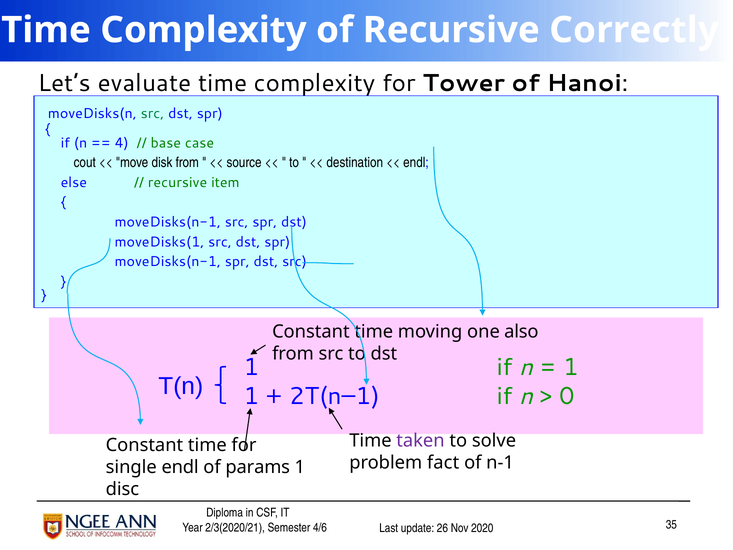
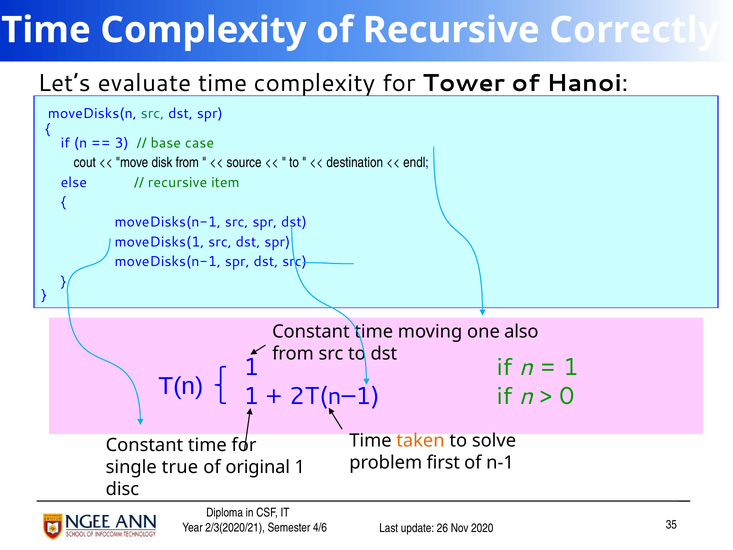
4: 4 -> 3
taken colour: purple -> orange
fact: fact -> first
single endl: endl -> true
params: params -> original
